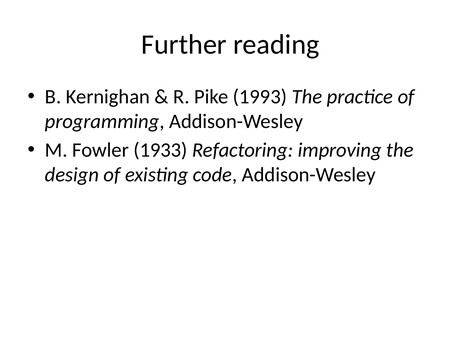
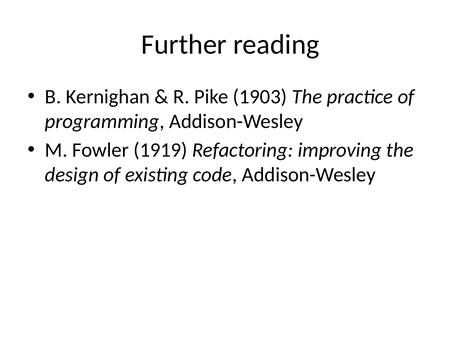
1993: 1993 -> 1903
1933: 1933 -> 1919
